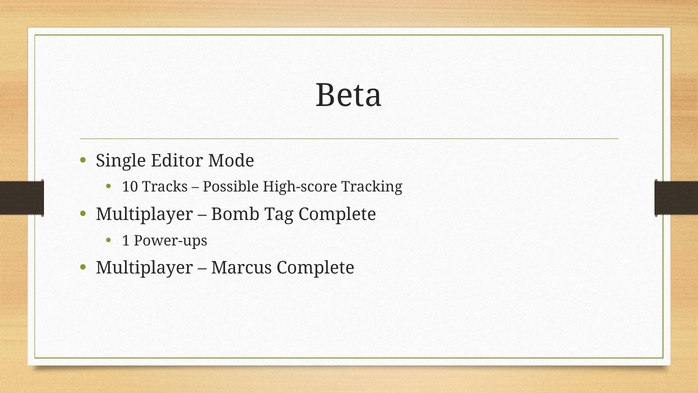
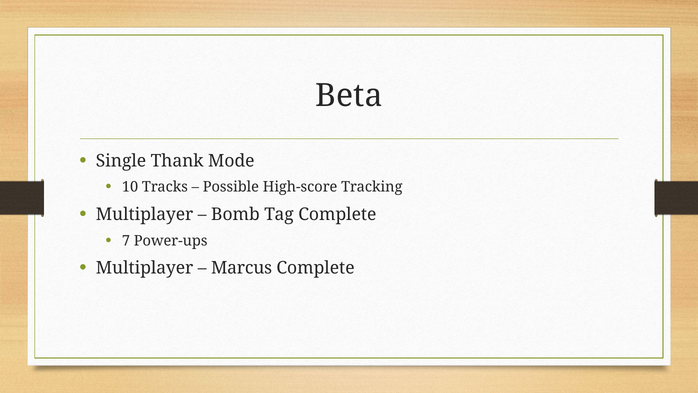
Editor: Editor -> Thank
1: 1 -> 7
